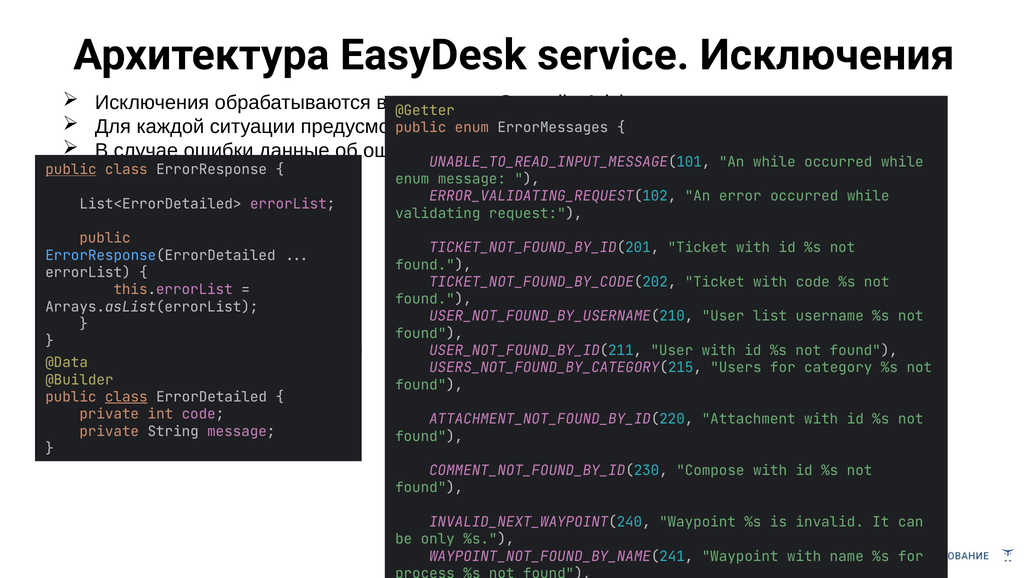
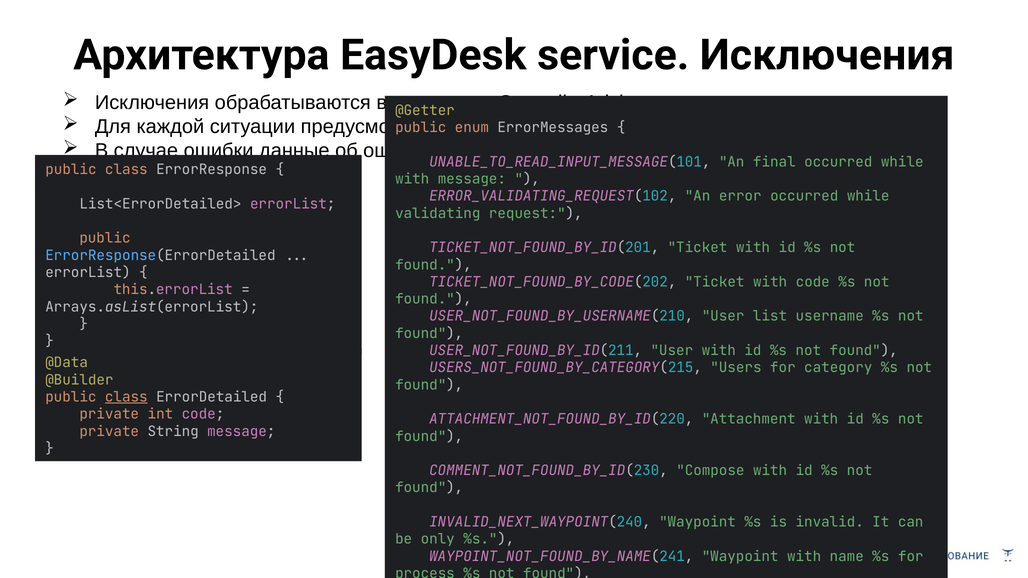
An while: while -> final
public at (71, 170) underline: present -> none
enum at (412, 179): enum -> with
